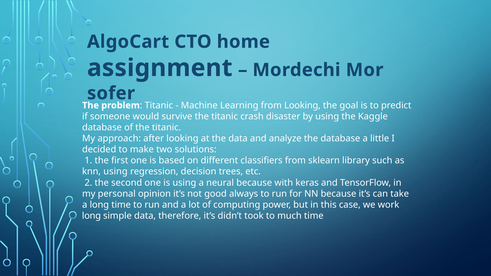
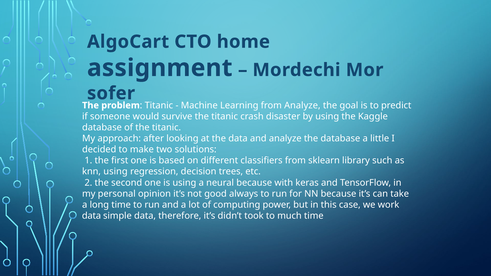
from Looking: Looking -> Analyze
long at (91, 216): long -> data
